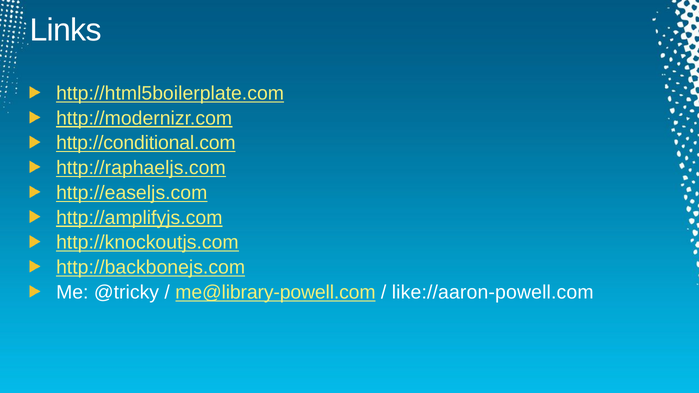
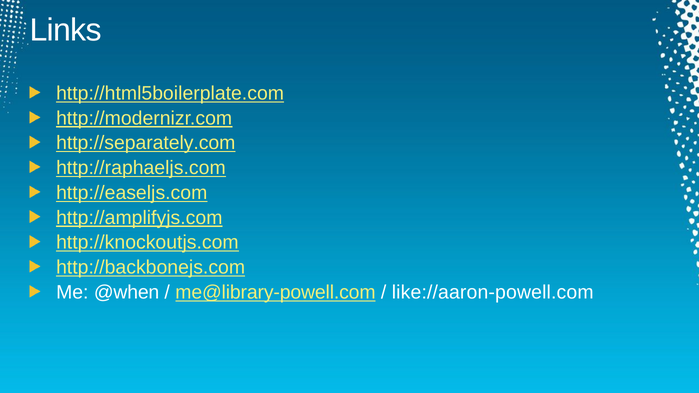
http://conditional.com: http://conditional.com -> http://separately.com
@tricky: @tricky -> @when
